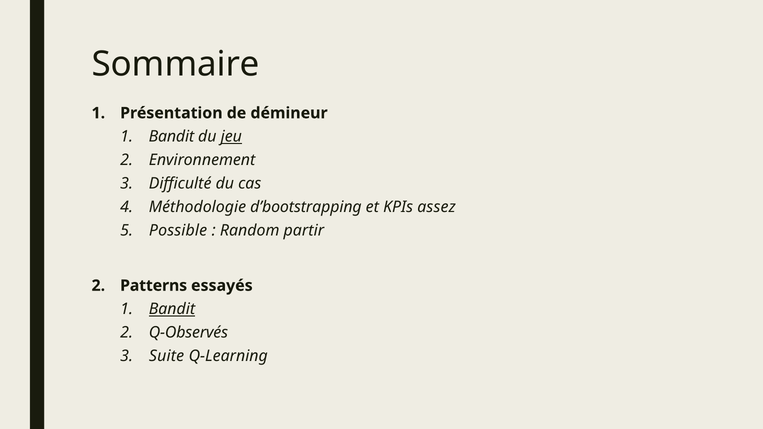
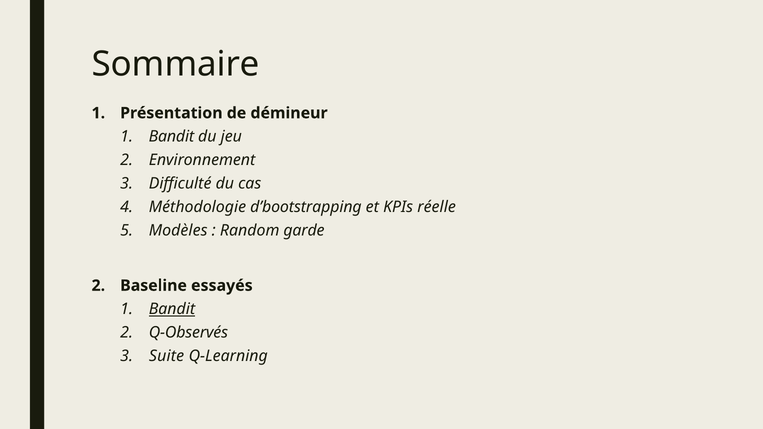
jeu underline: present -> none
assez: assez -> réelle
Possible: Possible -> Modèles
partir: partir -> garde
Patterns: Patterns -> Baseline
